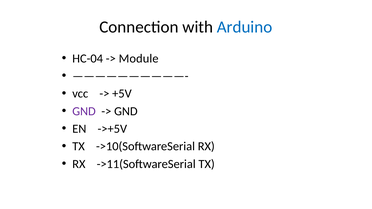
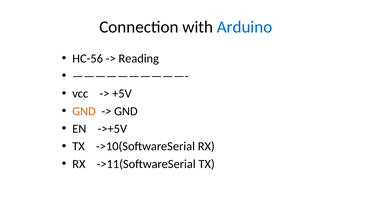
HC-04: HC-04 -> HC-56
Module: Module -> Reading
GND at (84, 111) colour: purple -> orange
